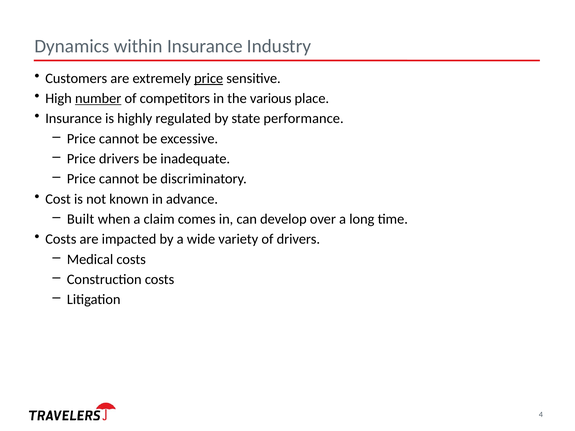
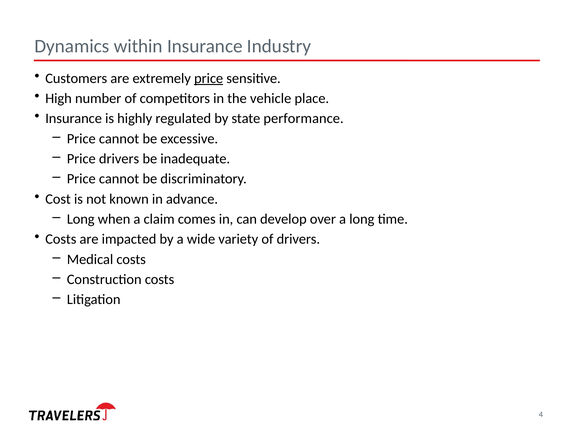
number underline: present -> none
various: various -> vehicle
Built at (81, 219): Built -> Long
